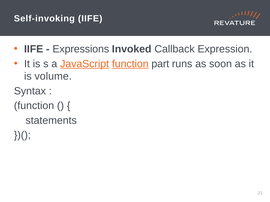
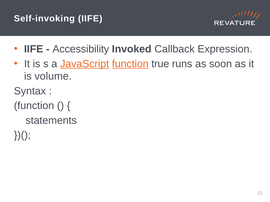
Expressions: Expressions -> Accessibility
part: part -> true
